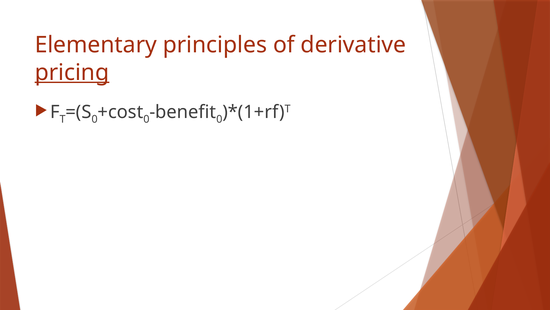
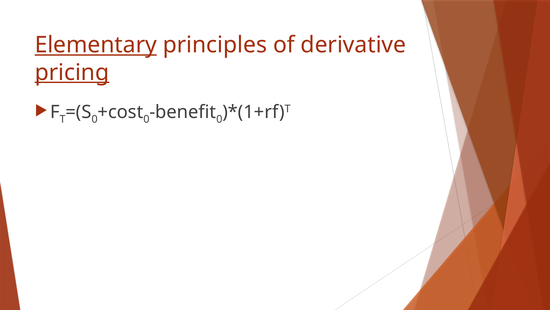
Elementary underline: none -> present
